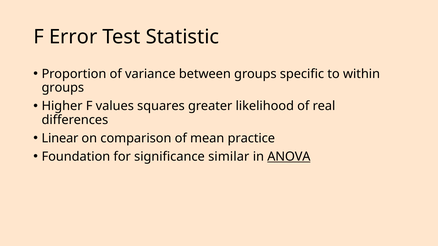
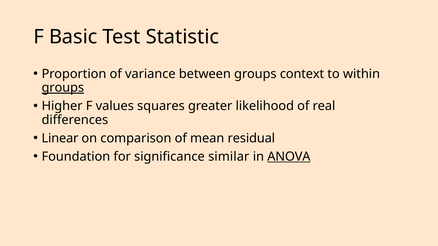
Error: Error -> Basic
specific: specific -> context
groups at (63, 88) underline: none -> present
practice: practice -> residual
